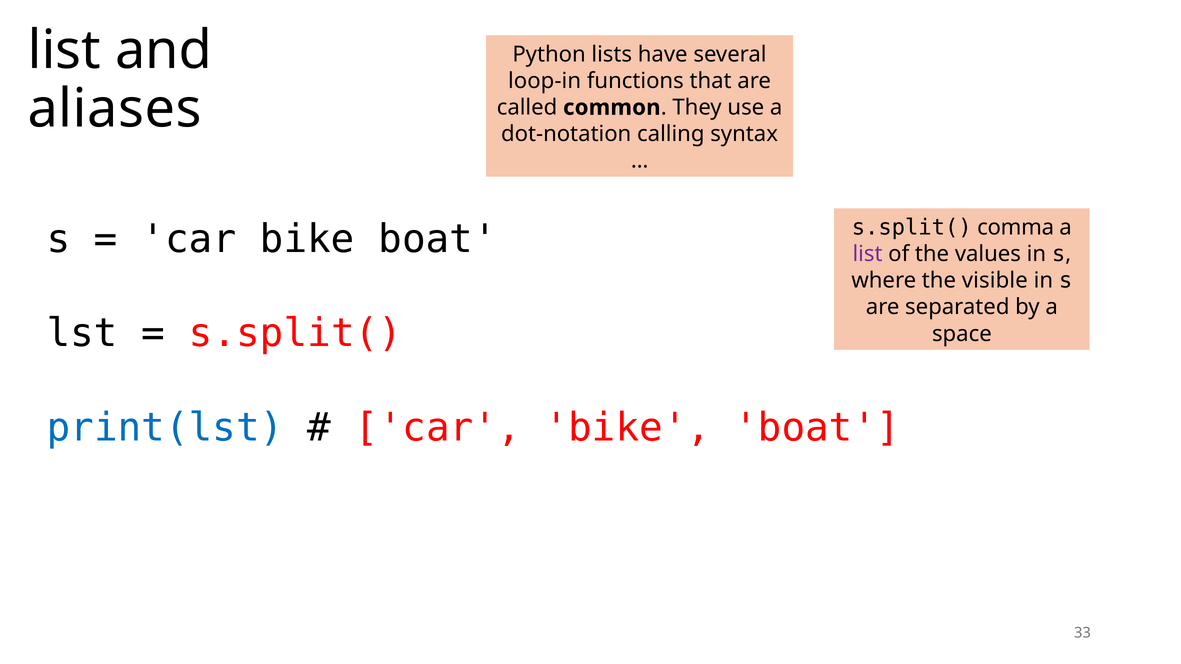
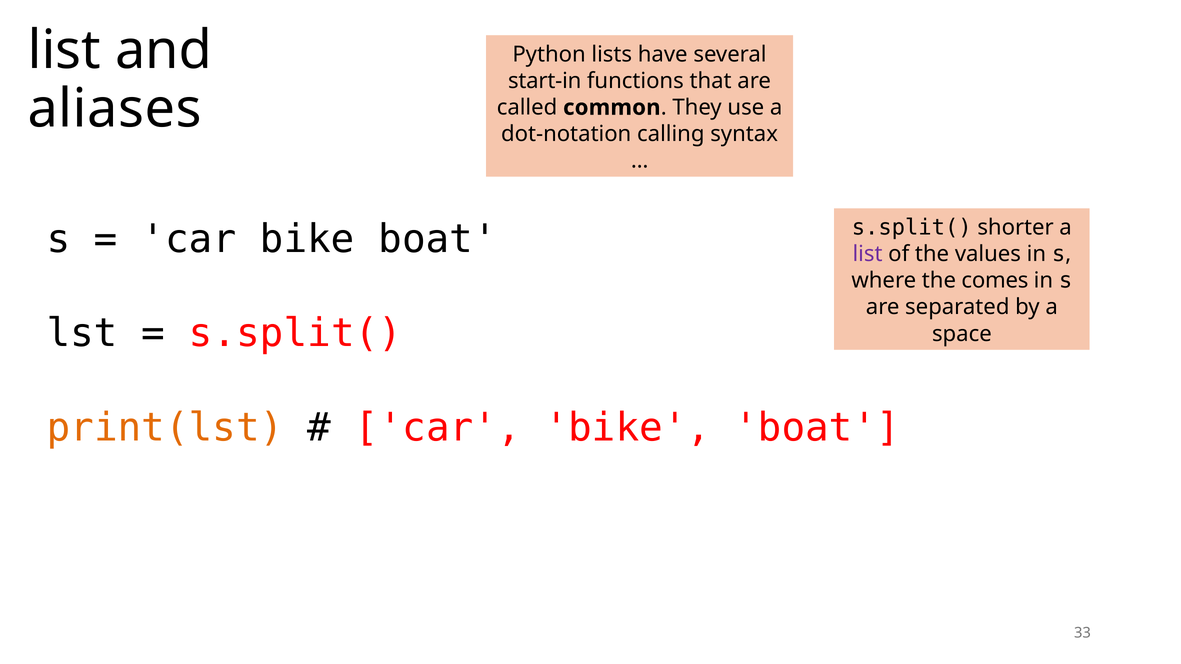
loop-in: loop-in -> start-in
comma: comma -> shorter
visible: visible -> comes
print(lst colour: blue -> orange
